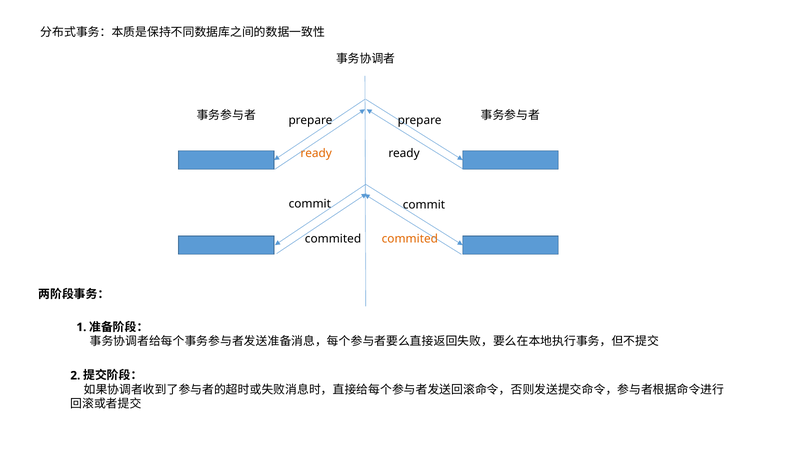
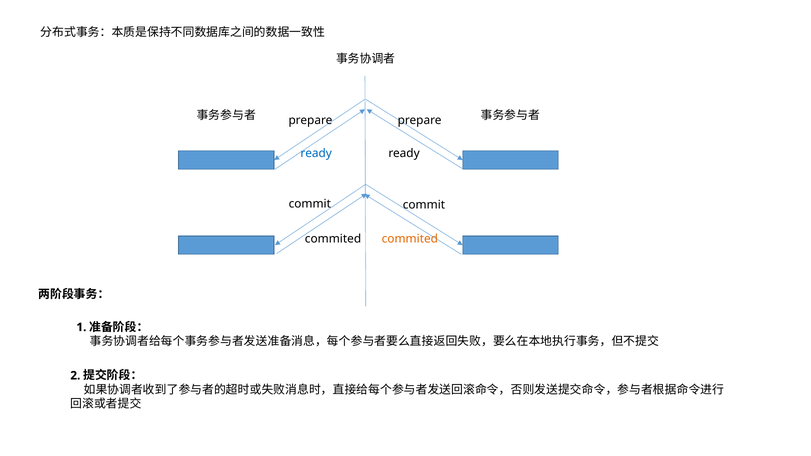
ready at (316, 153) colour: orange -> blue
